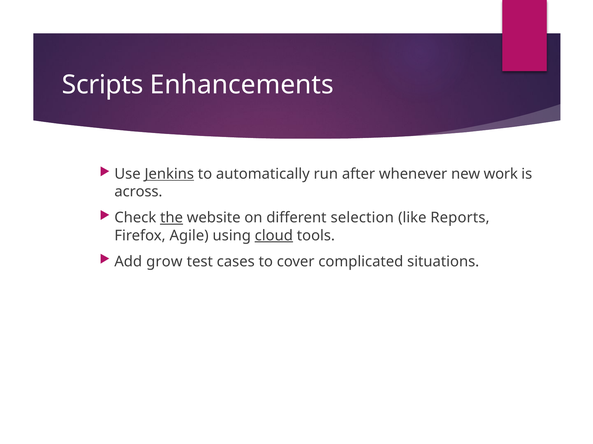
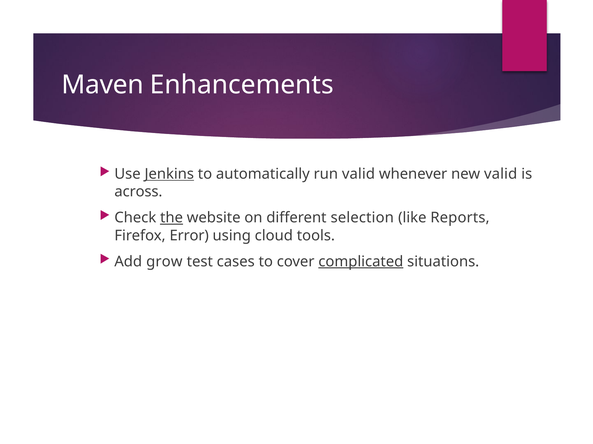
Scripts: Scripts -> Maven
run after: after -> valid
new work: work -> valid
Agile: Agile -> Error
cloud underline: present -> none
complicated underline: none -> present
